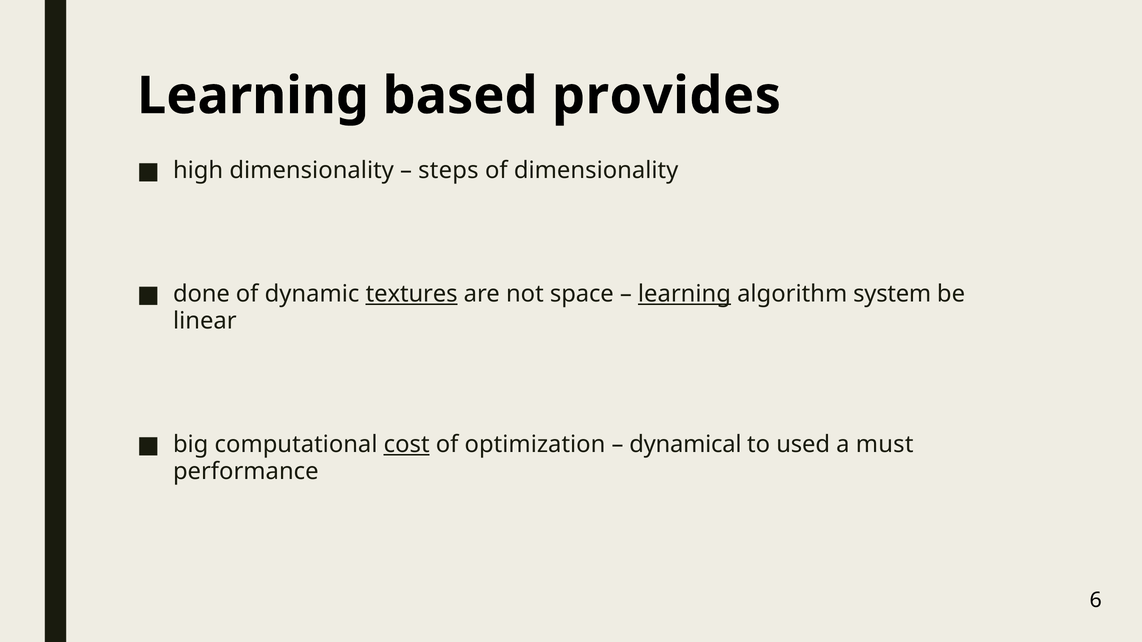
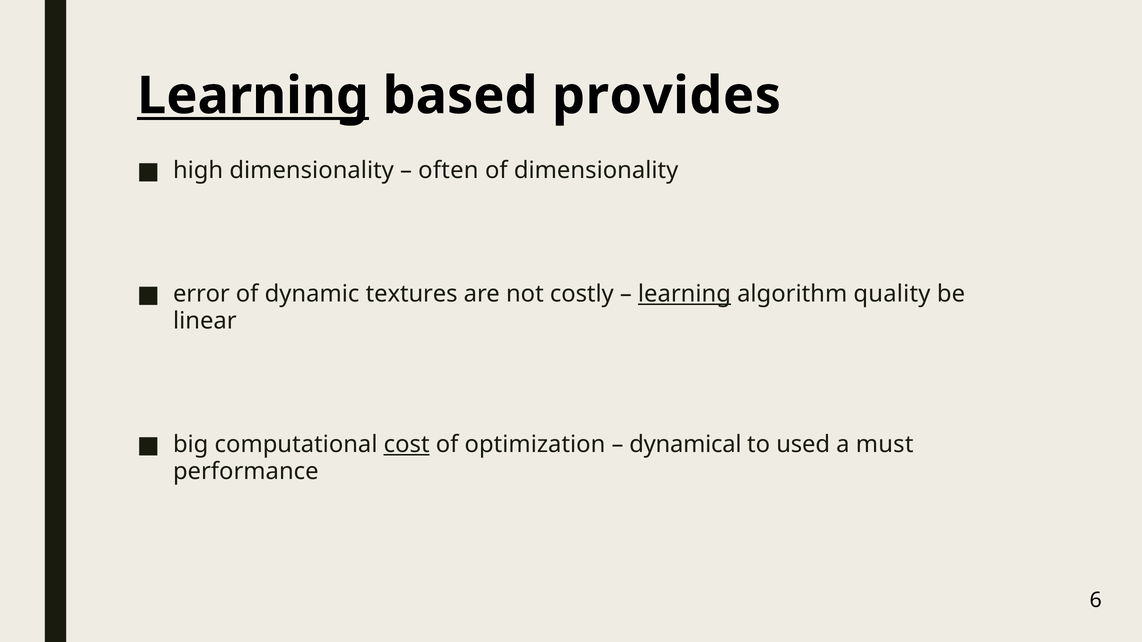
Learning at (253, 96) underline: none -> present
steps: steps -> often
done: done -> error
textures underline: present -> none
space: space -> costly
system: system -> quality
